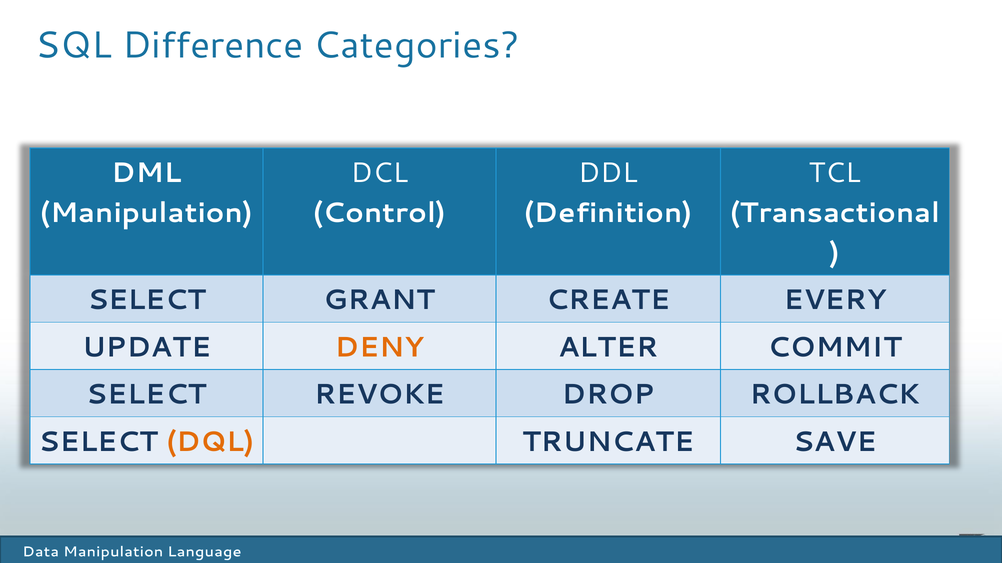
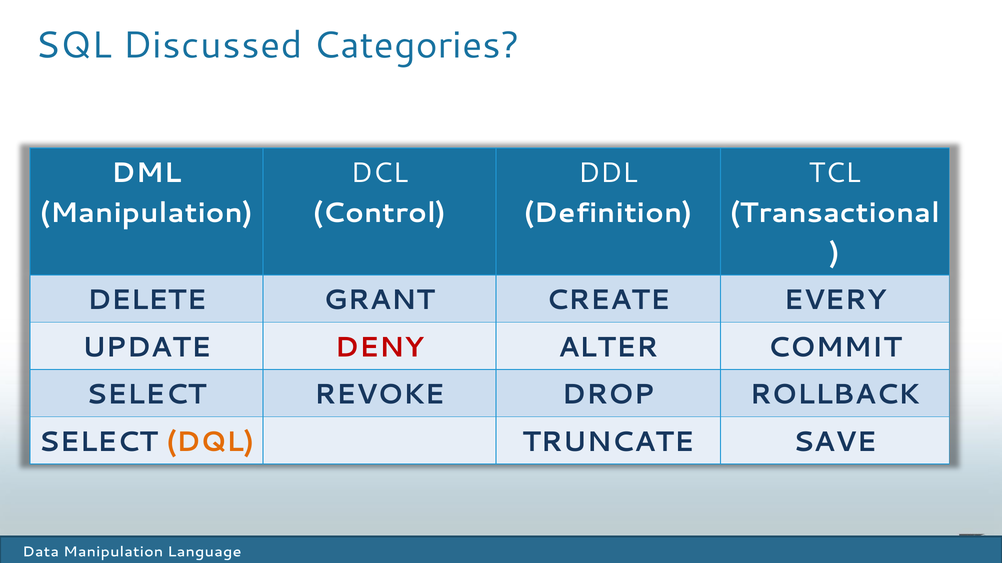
Difference: Difference -> Discussed
SELECT at (147, 300): SELECT -> DELETE
DENY colour: orange -> red
